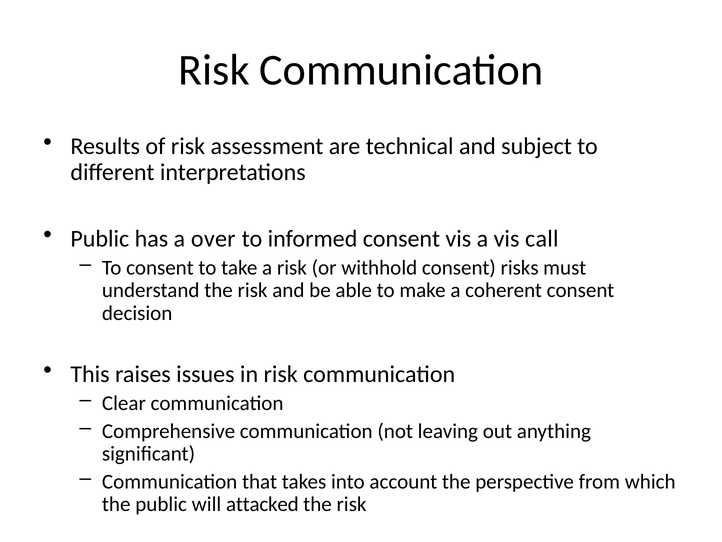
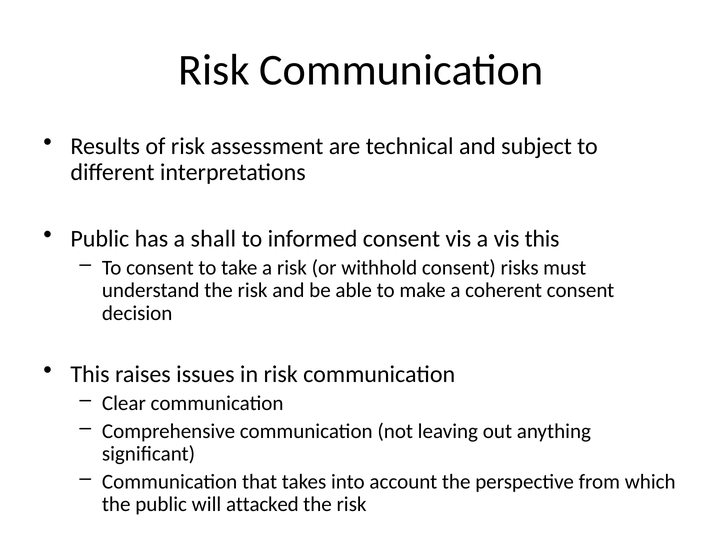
over: over -> shall
vis call: call -> this
